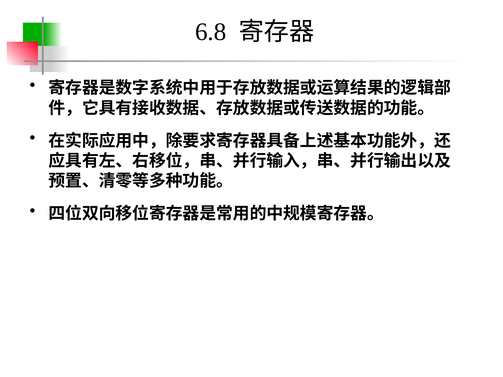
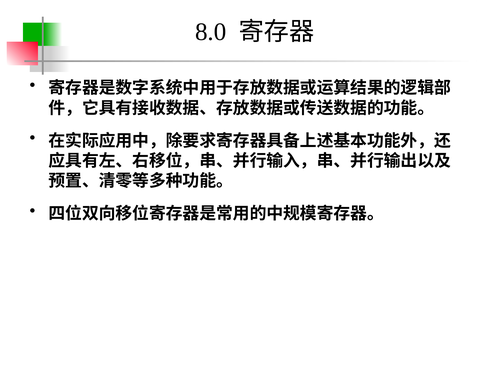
6.8: 6.8 -> 8.0
